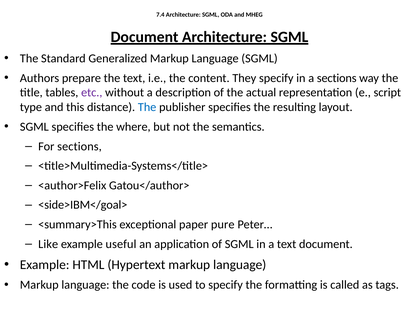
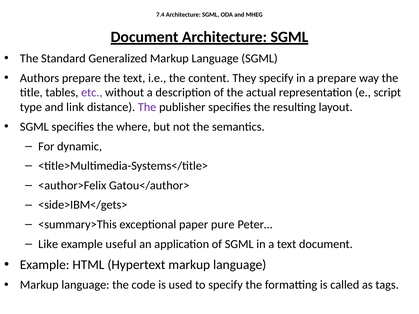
a sections: sections -> prepare
this: this -> link
The at (147, 107) colour: blue -> purple
For sections: sections -> dynamic
<side>IBM</goal>: <side>IBM</goal> -> <side>IBM</gets>
